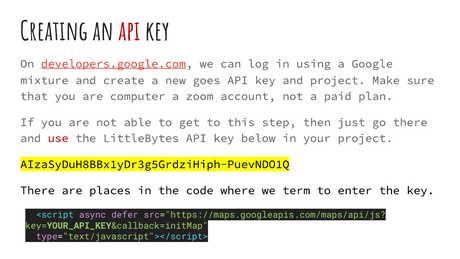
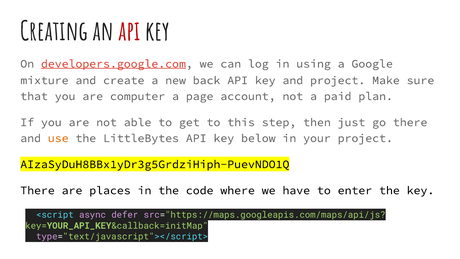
goes: goes -> back
zoom: zoom -> page
use colour: red -> orange
term: term -> have
